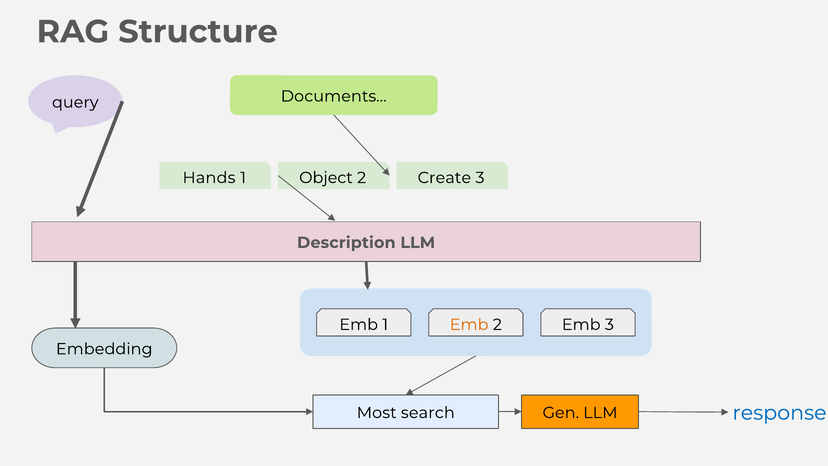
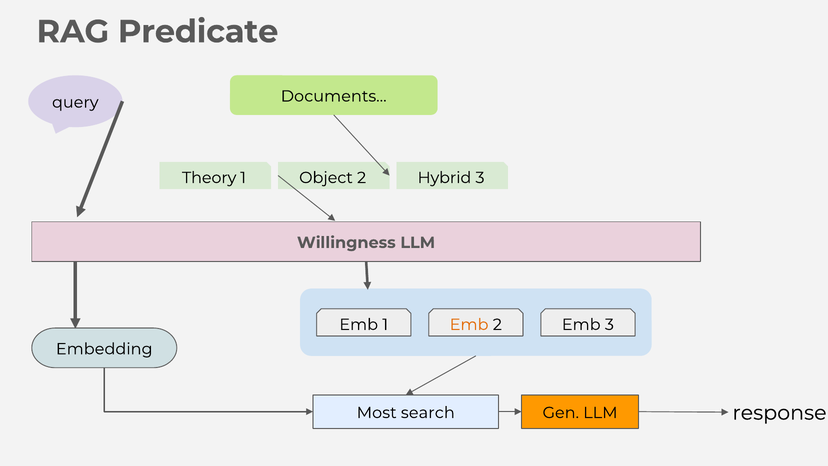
Structure: Structure -> Predicate
Hands: Hands -> Theory
Create: Create -> Hybrid
Description: Description -> Willingness
response colour: blue -> black
